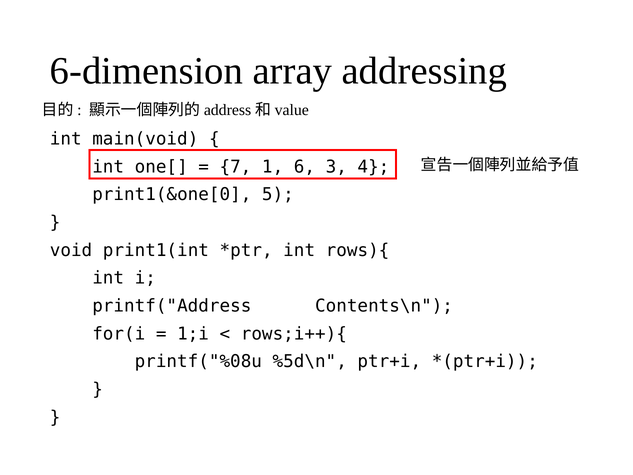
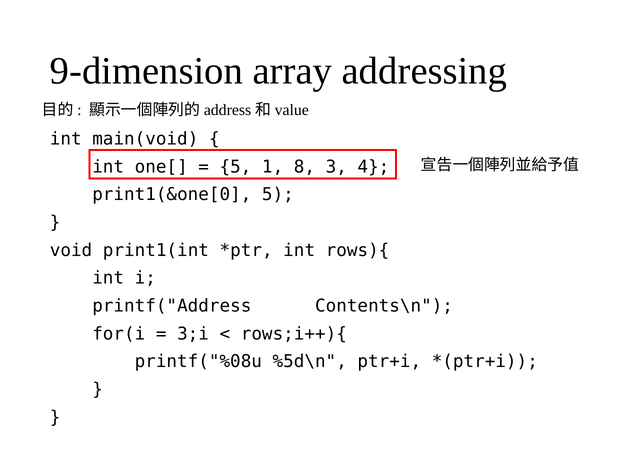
6-dimension: 6-dimension -> 9-dimension
7 at (235, 167): 7 -> 5
6: 6 -> 8
1;i: 1;i -> 3;i
